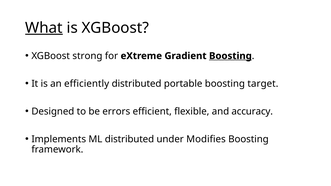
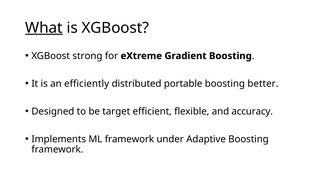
Boosting at (230, 56) underline: present -> none
target: target -> better
errors: errors -> target
ML distributed: distributed -> framework
Modifies: Modifies -> Adaptive
